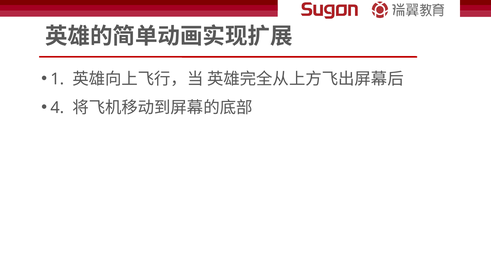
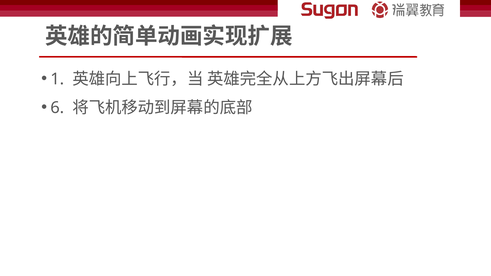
4: 4 -> 6
